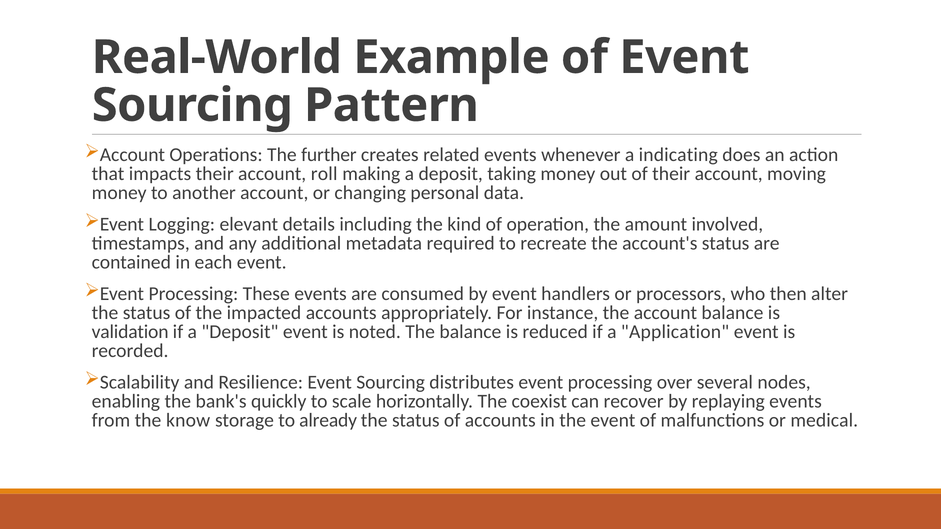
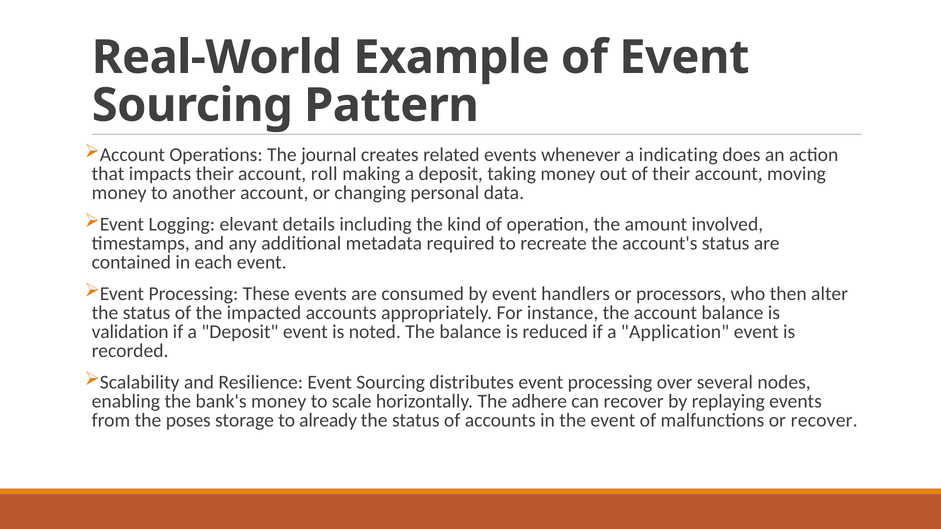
further: further -> journal
bank's quickly: quickly -> money
coexist: coexist -> adhere
know: know -> poses
or medical: medical -> recover
